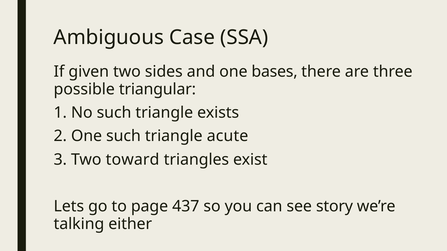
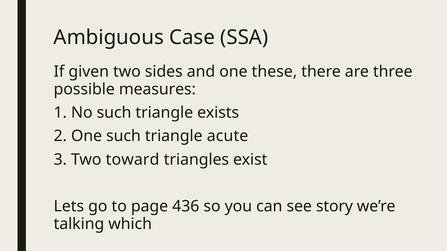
bases: bases -> these
triangular: triangular -> measures
437: 437 -> 436
either: either -> which
